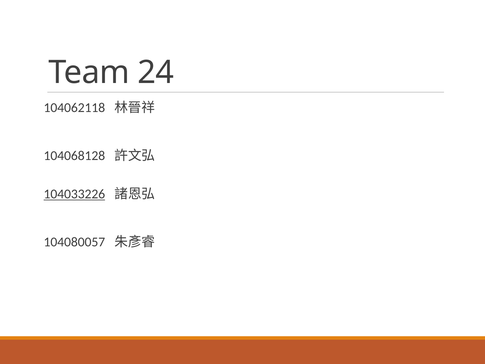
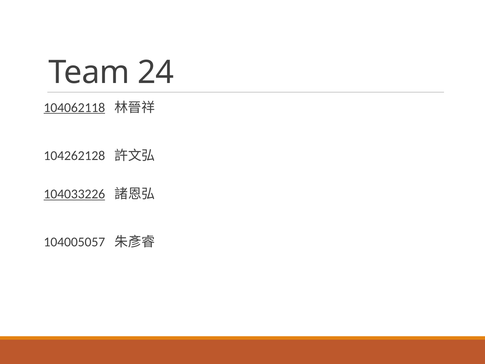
104062118 underline: none -> present
104068128: 104068128 -> 104262128
104080057: 104080057 -> 104005057
